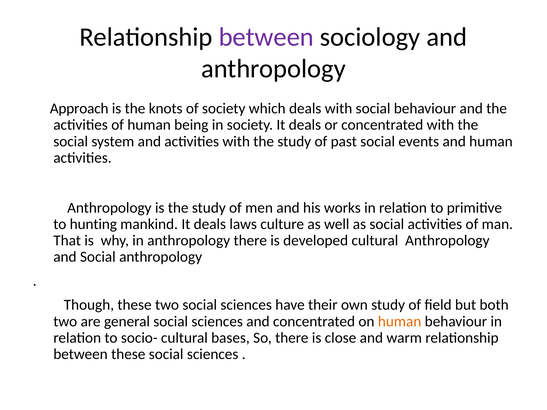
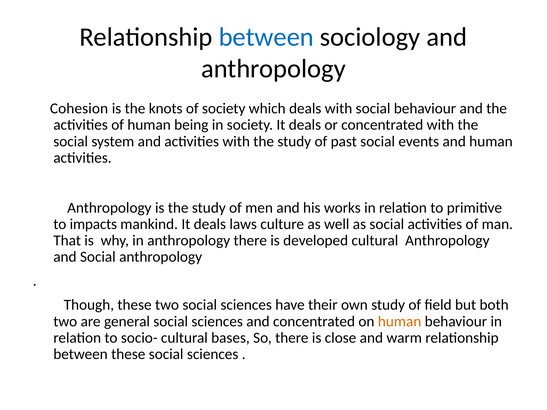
between at (266, 37) colour: purple -> blue
Approach: Approach -> Cohesion
hunting: hunting -> impacts
